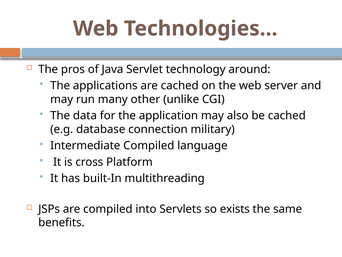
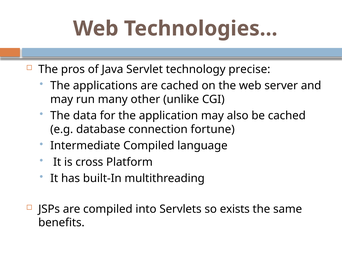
around: around -> precise
military: military -> fortune
